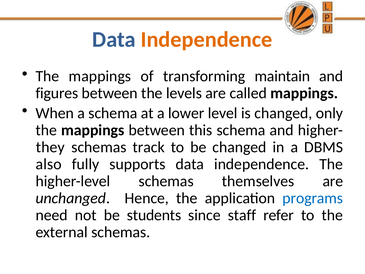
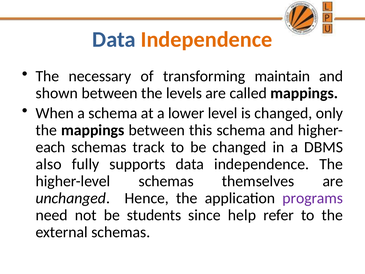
mappings at (100, 76): mappings -> necessary
figures: figures -> shown
they: they -> each
programs colour: blue -> purple
staff: staff -> help
